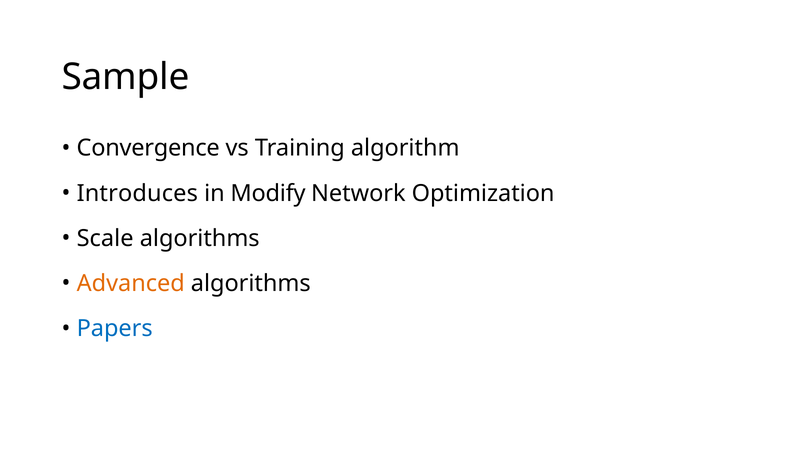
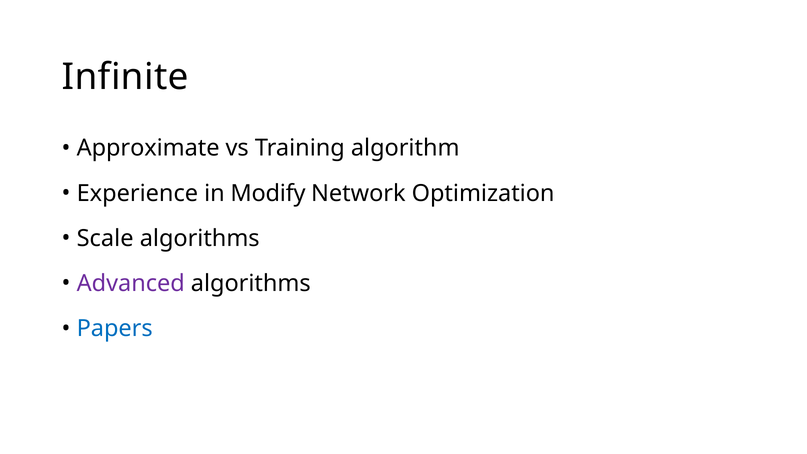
Sample: Sample -> Infinite
Convergence: Convergence -> Approximate
Introduces: Introduces -> Experience
Advanced colour: orange -> purple
